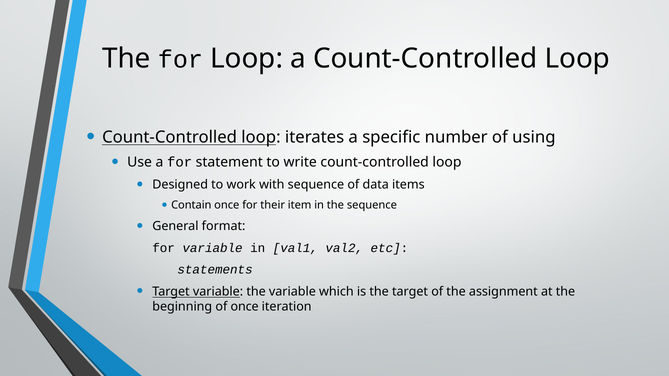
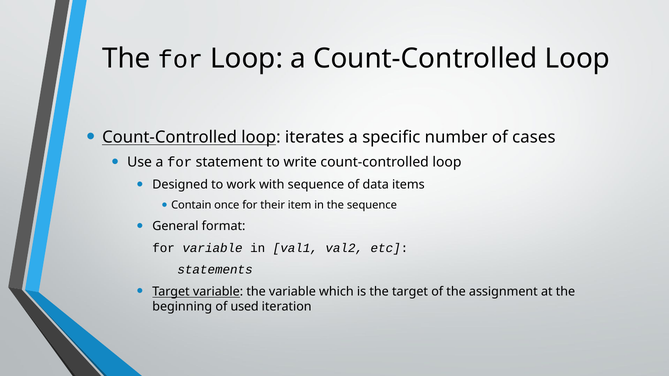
using: using -> cases
of once: once -> used
